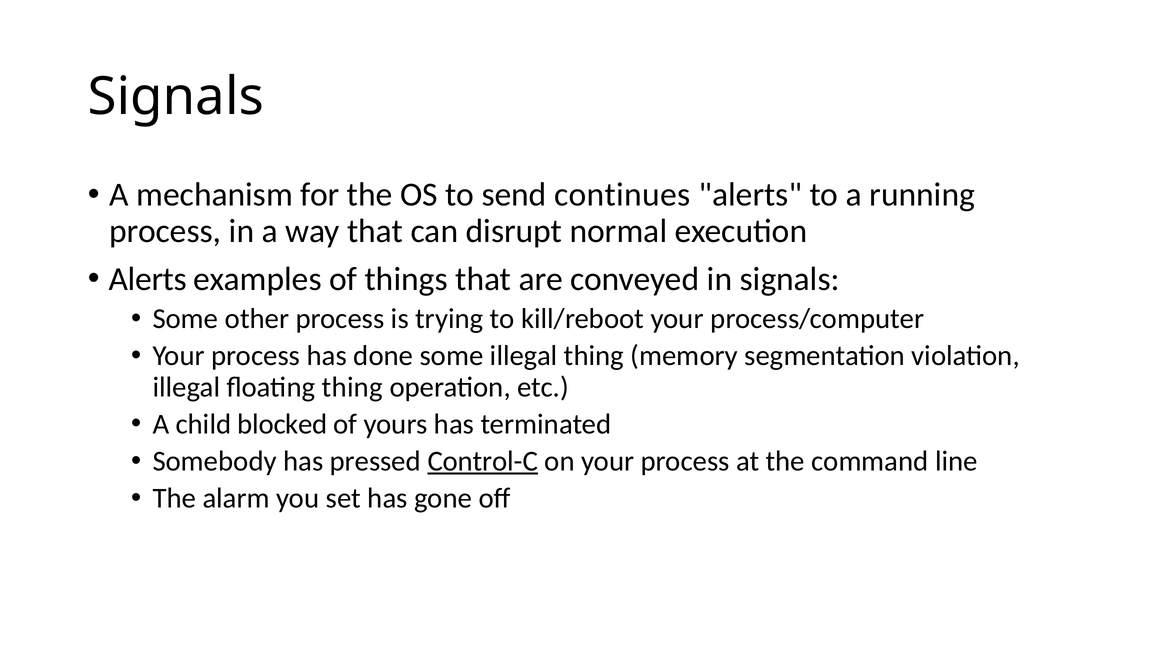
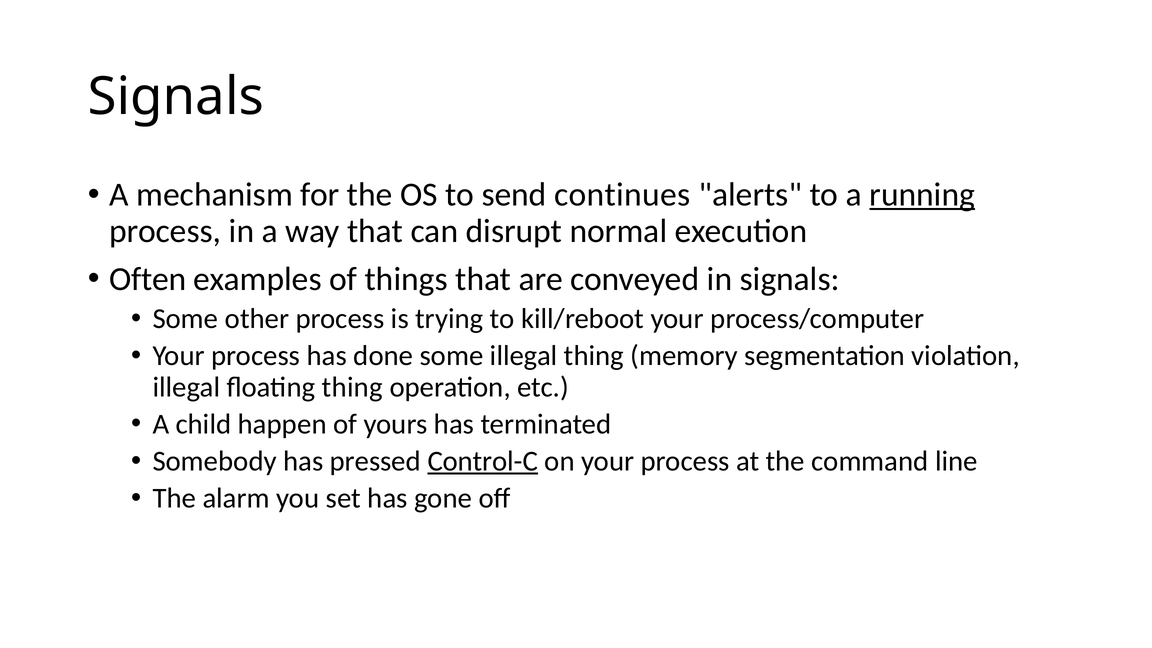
running underline: none -> present
Alerts at (148, 279): Alerts -> Often
blocked: blocked -> happen
